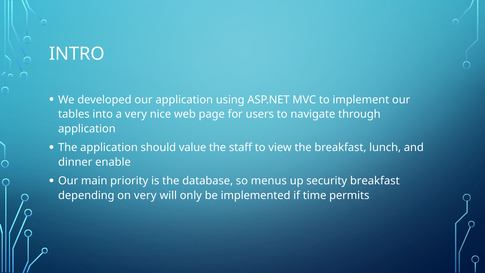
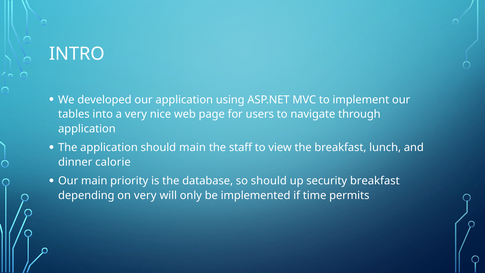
should value: value -> main
enable: enable -> calorie
so menus: menus -> should
